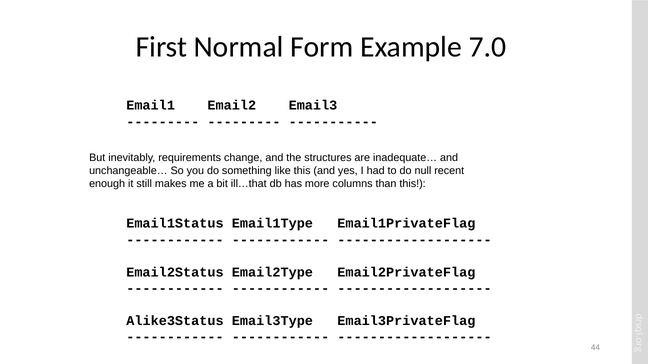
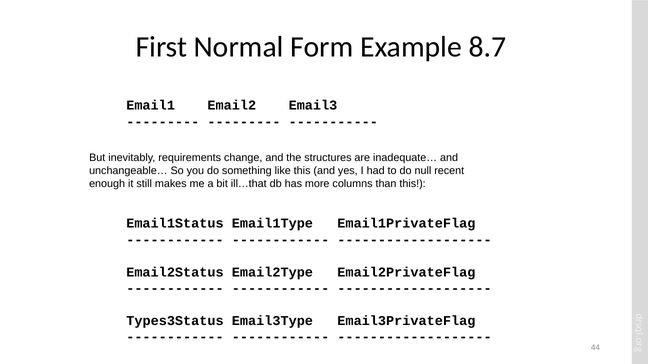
7.0: 7.0 -> 8.7
Alike3Status: Alike3Status -> Types3Status
